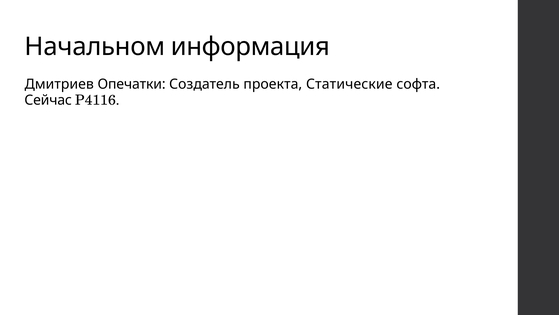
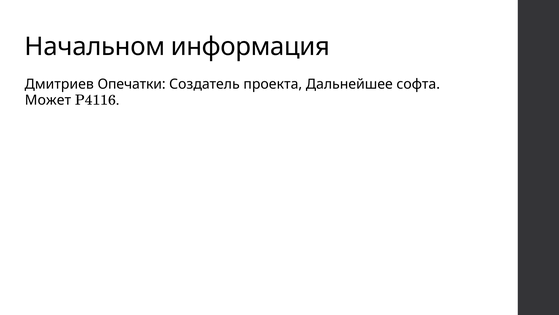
Статические: Статические -> Дальнейшее
Сейчас: Сейчас -> Может
